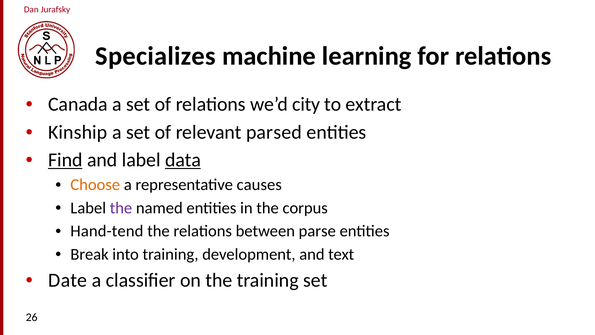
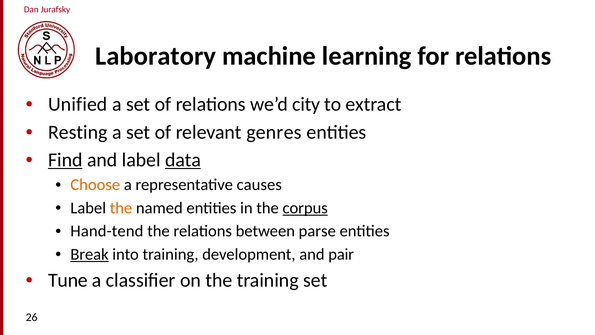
Specializes: Specializes -> Laboratory
Canada: Canada -> Unified
Kinship: Kinship -> Resting
parsed: parsed -> genres
the at (121, 208) colour: purple -> orange
corpus underline: none -> present
Break underline: none -> present
text: text -> pair
Date: Date -> Tune
